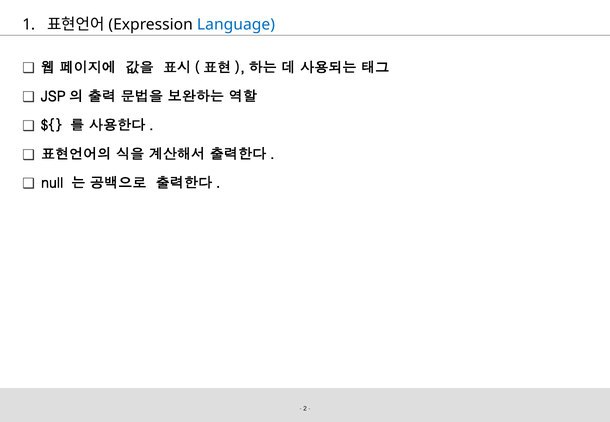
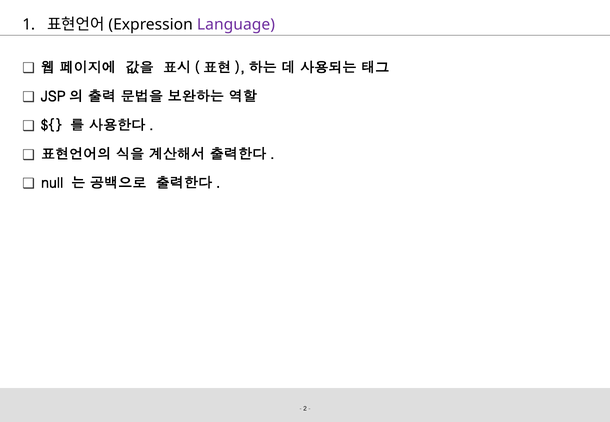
Language colour: blue -> purple
